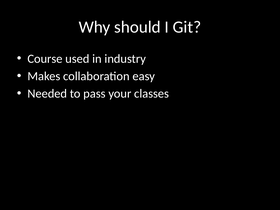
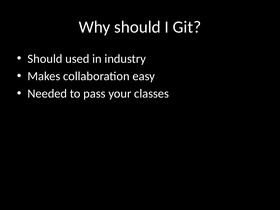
Course at (45, 59): Course -> Should
